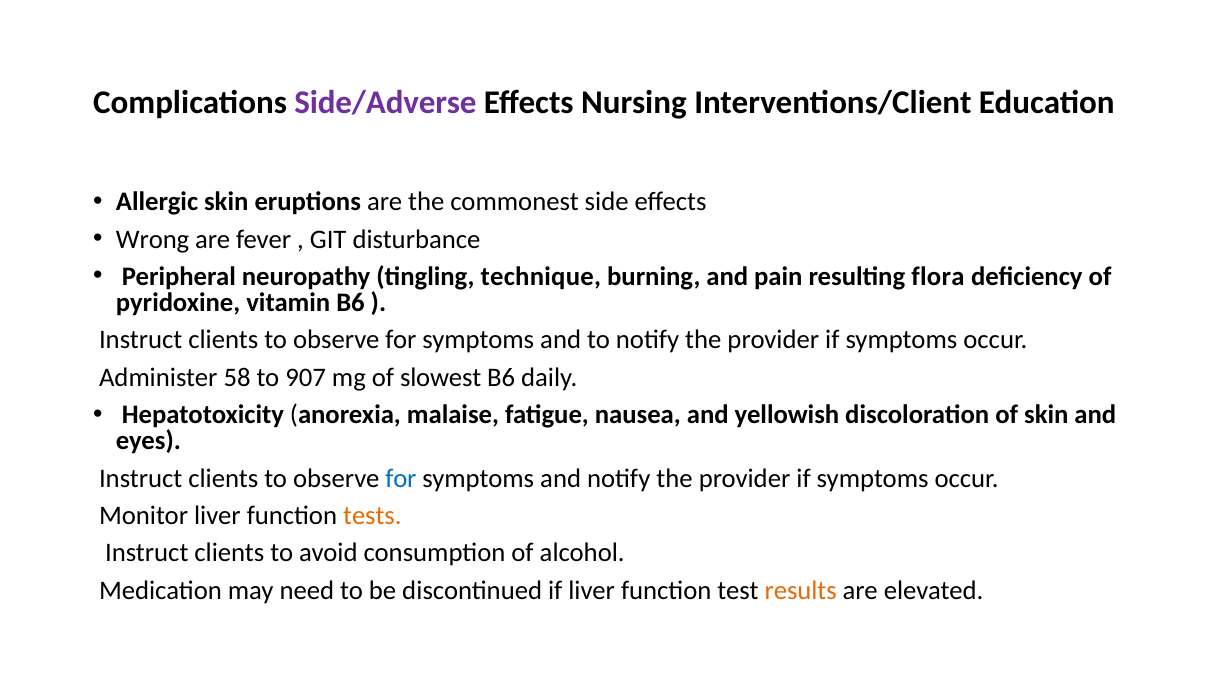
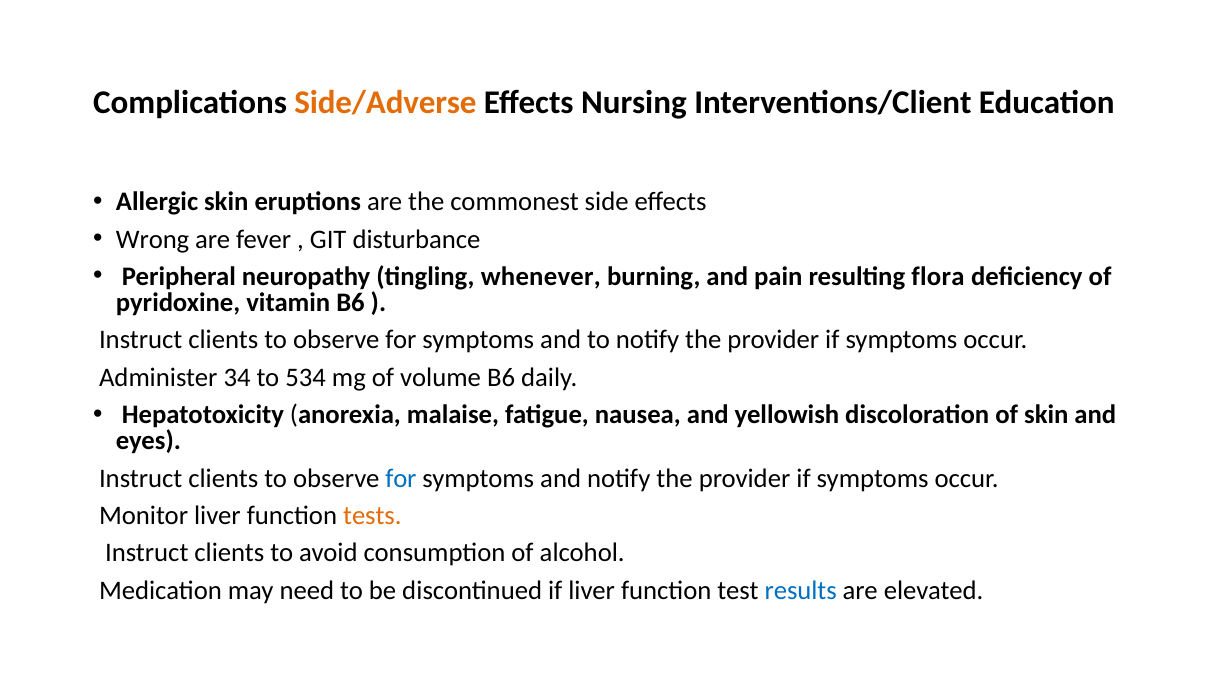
Side/Adverse colour: purple -> orange
technique: technique -> whenever
58: 58 -> 34
907: 907 -> 534
slowest: slowest -> volume
results colour: orange -> blue
